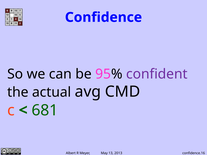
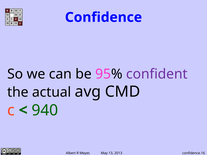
681: 681 -> 940
